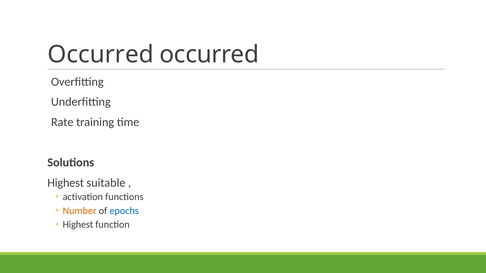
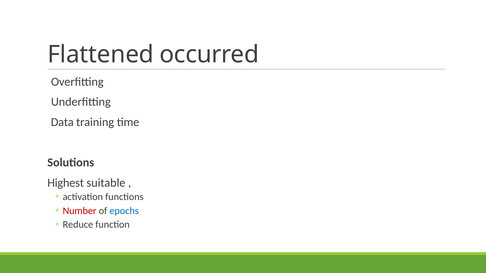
Occurred at (101, 54): Occurred -> Flattened
Rate: Rate -> Data
Number colour: orange -> red
Highest at (78, 225): Highest -> Reduce
